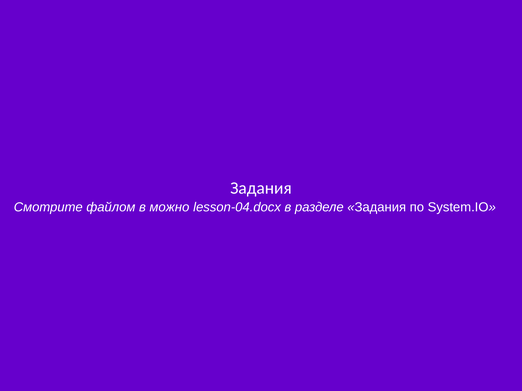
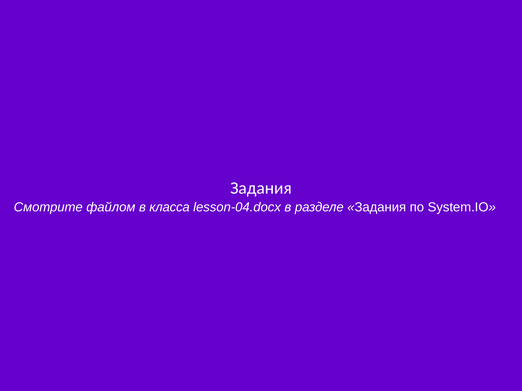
можно: можно -> класса
